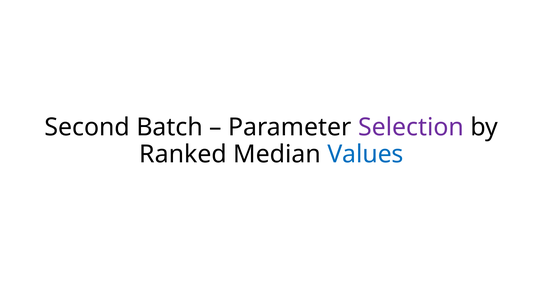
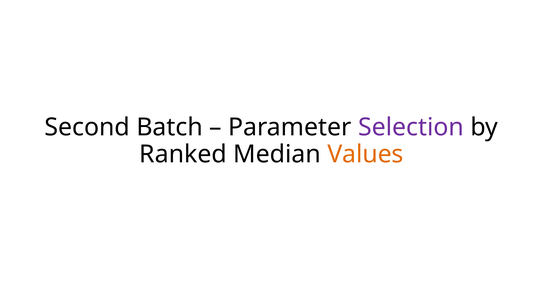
Values colour: blue -> orange
